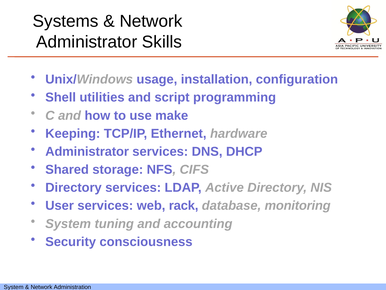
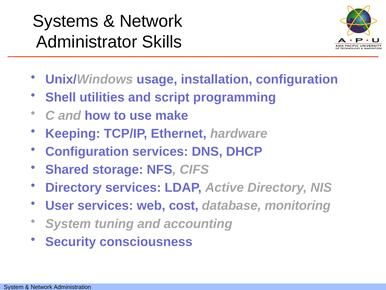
Administrator at (87, 151): Administrator -> Configuration
rack: rack -> cost
